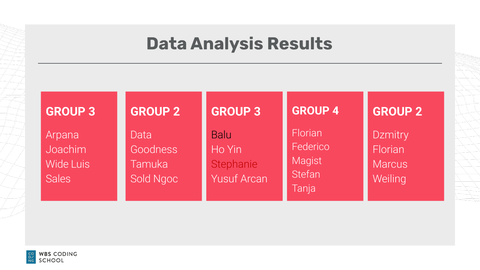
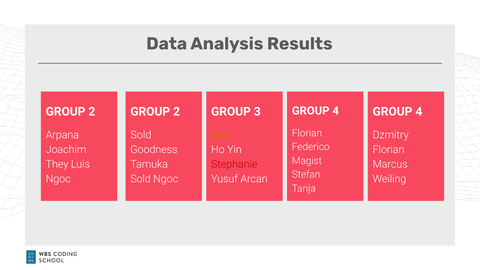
3 at (92, 112): 3 -> 2
2 at (419, 112): 2 -> 4
Data at (141, 135): Data -> Sold
Balu colour: black -> orange
Wide: Wide -> They
Sales at (58, 179): Sales -> Ngoc
